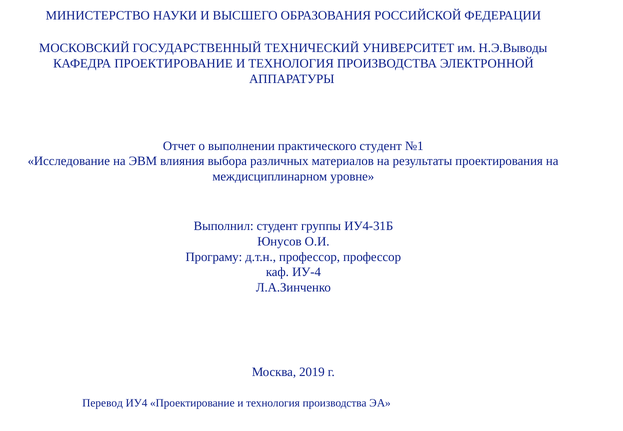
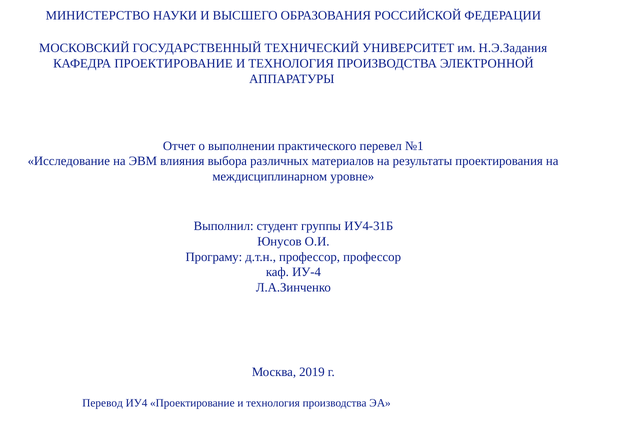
Н.Э.Выводы: Н.Э.Выводы -> Н.Э.Задания
практического студент: студент -> перевел
